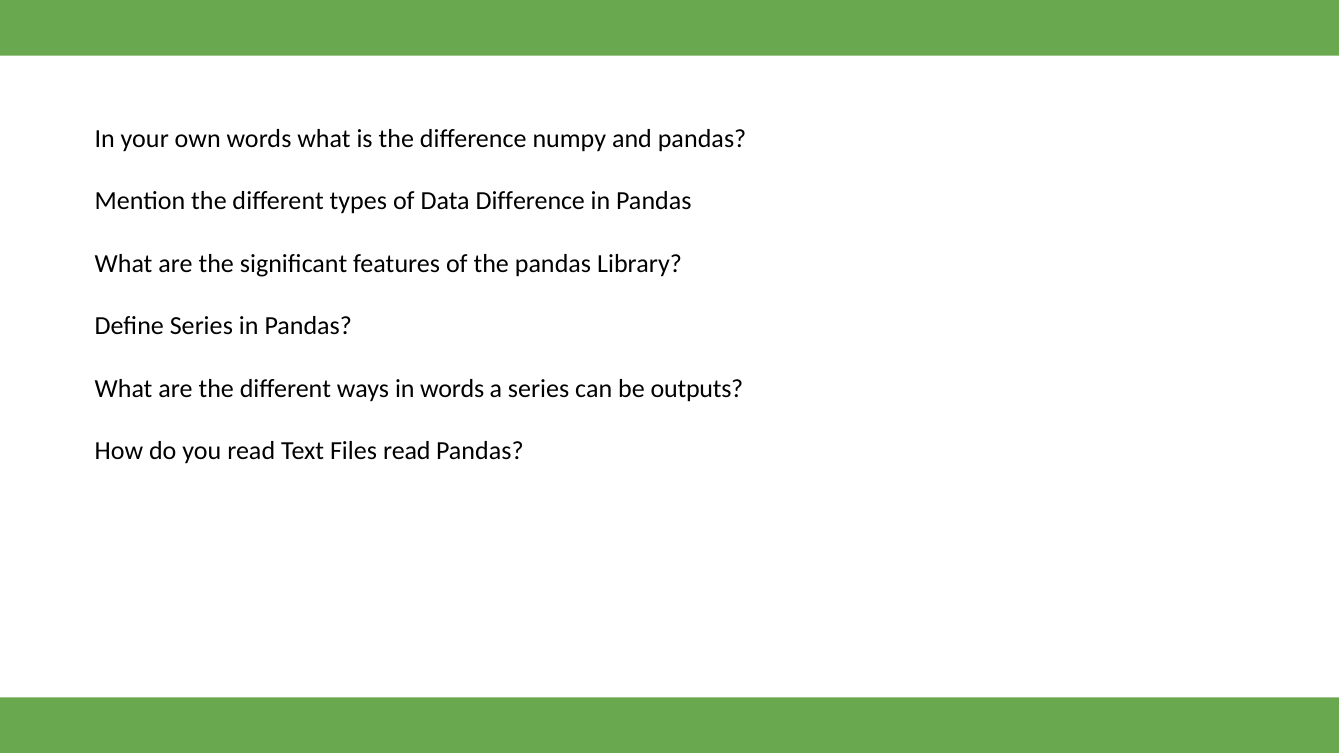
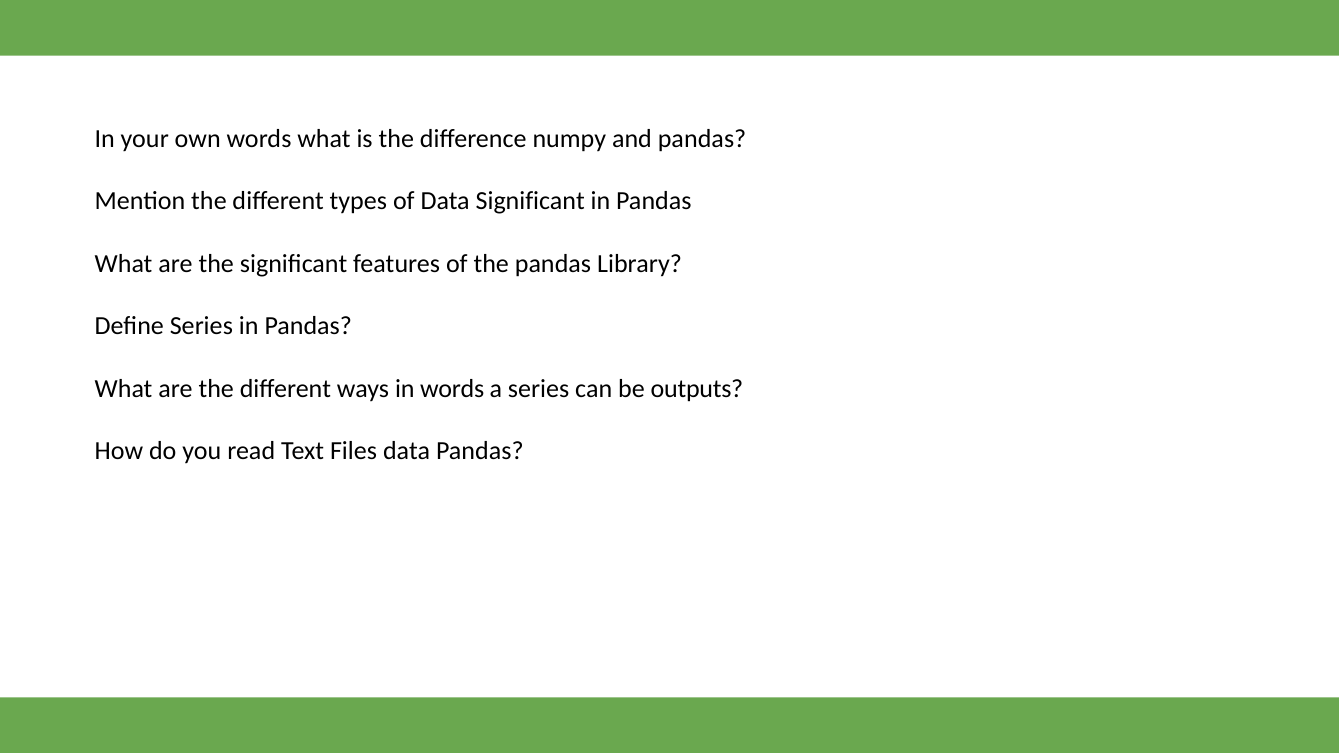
Data Difference: Difference -> Significant
Files read: read -> data
